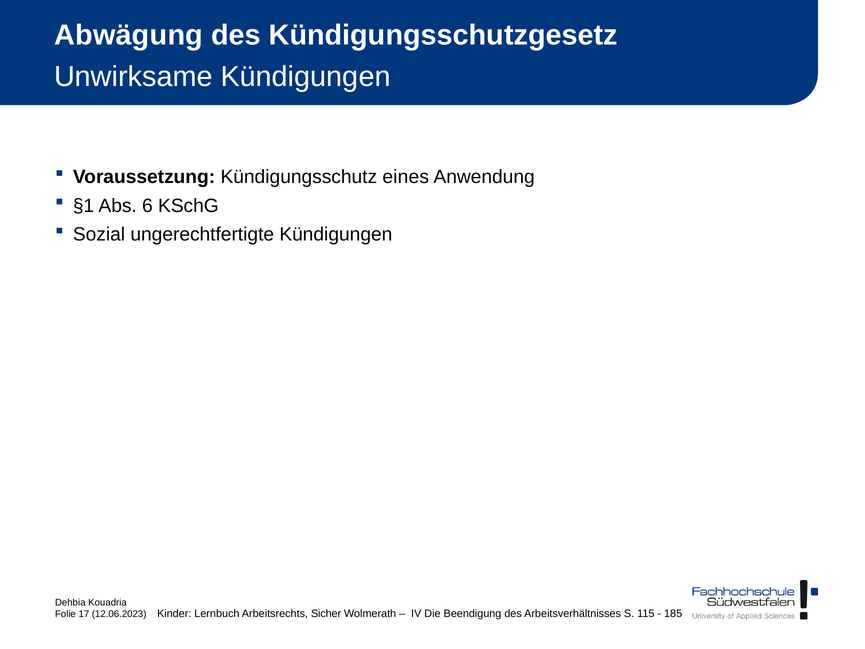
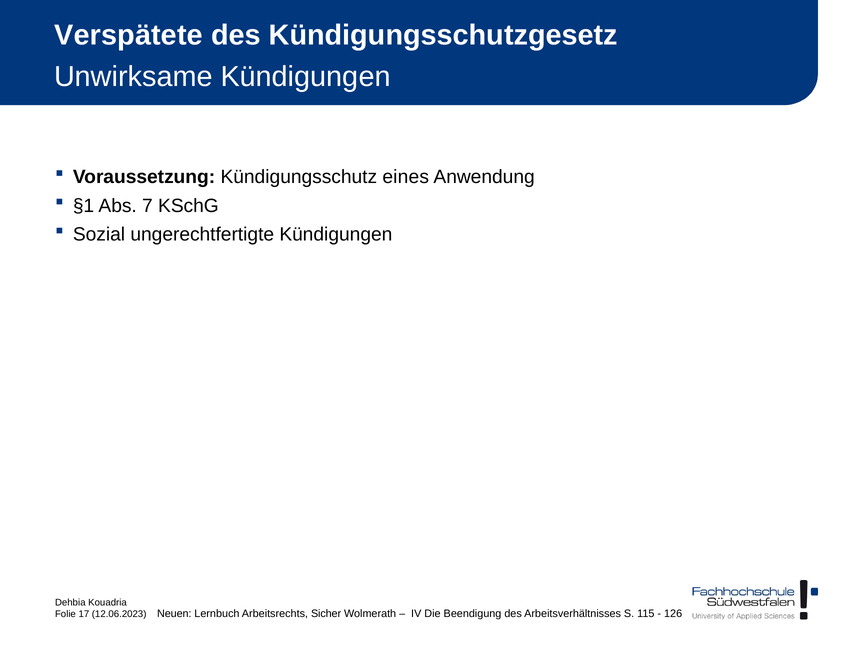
Abwägung: Abwägung -> Verspätete
6: 6 -> 7
Kinder: Kinder -> Neuen
185: 185 -> 126
